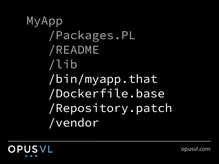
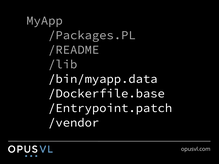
/bin/myapp.that: /bin/myapp.that -> /bin/myapp.data
/Repository.patch: /Repository.patch -> /Entrypoint.patch
